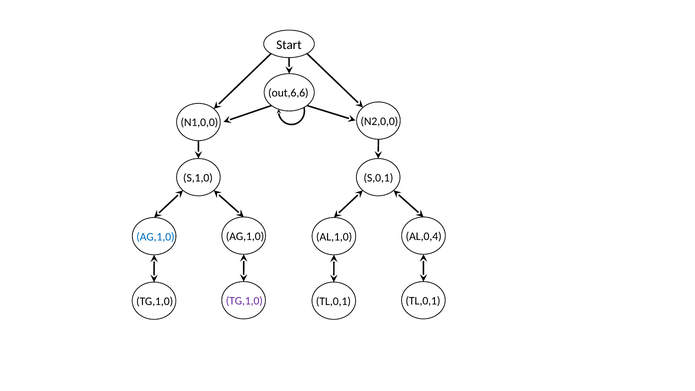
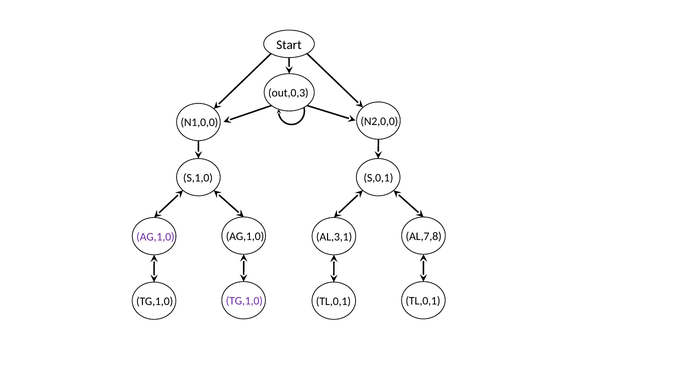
out,6,6: out,6,6 -> out,0,3
AL,0,4: AL,0,4 -> AL,7,8
AG,1,0 at (155, 237) colour: blue -> purple
AL,1,0: AL,1,0 -> AL,3,1
